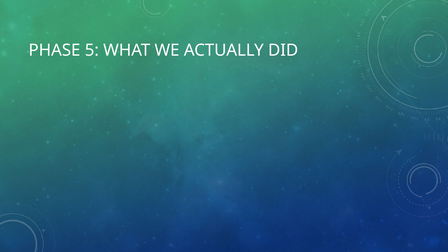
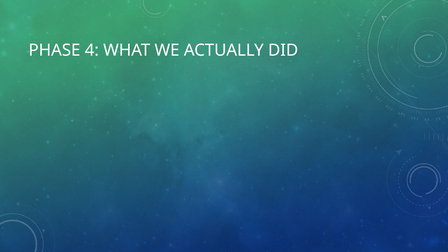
5: 5 -> 4
